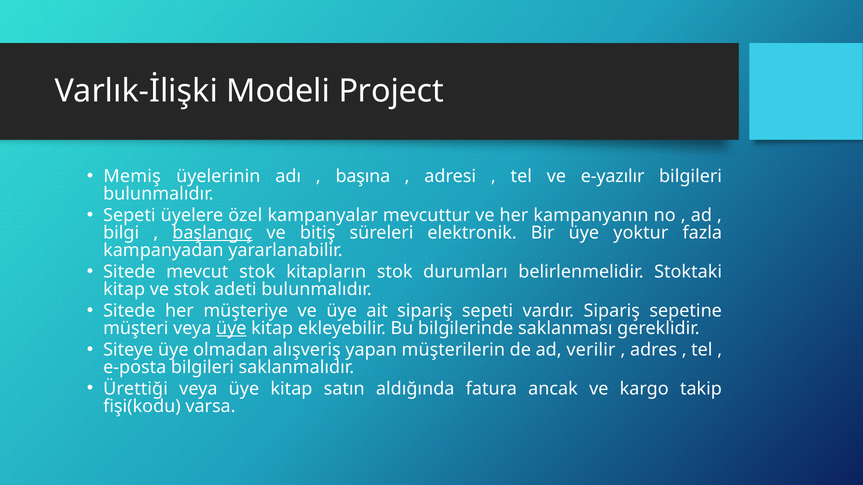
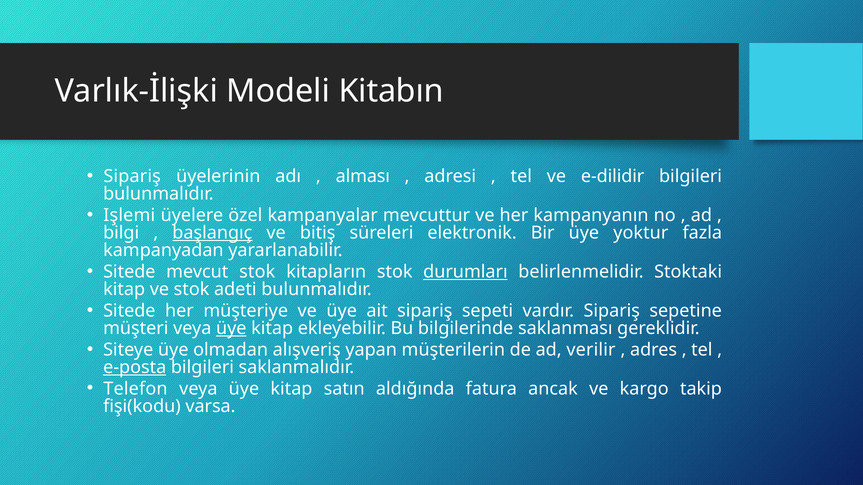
Project: Project -> Kitabın
Memiş at (132, 177): Memiş -> Sipariş
başına: başına -> alması
e-yazılır: e-yazılır -> e-dilidir
Sepeti at (129, 216): Sepeti -> Işlemi
durumları underline: none -> present
e-posta underline: none -> present
Ürettiği: Ürettiği -> Telefon
